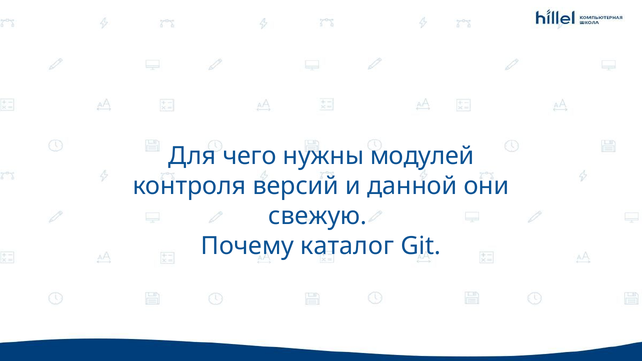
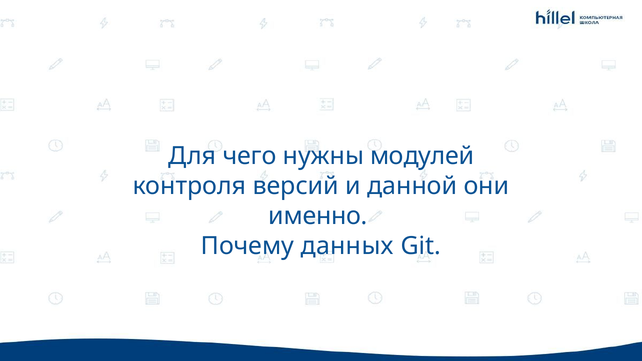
свежую: свежую -> именно
каталог: каталог -> данных
